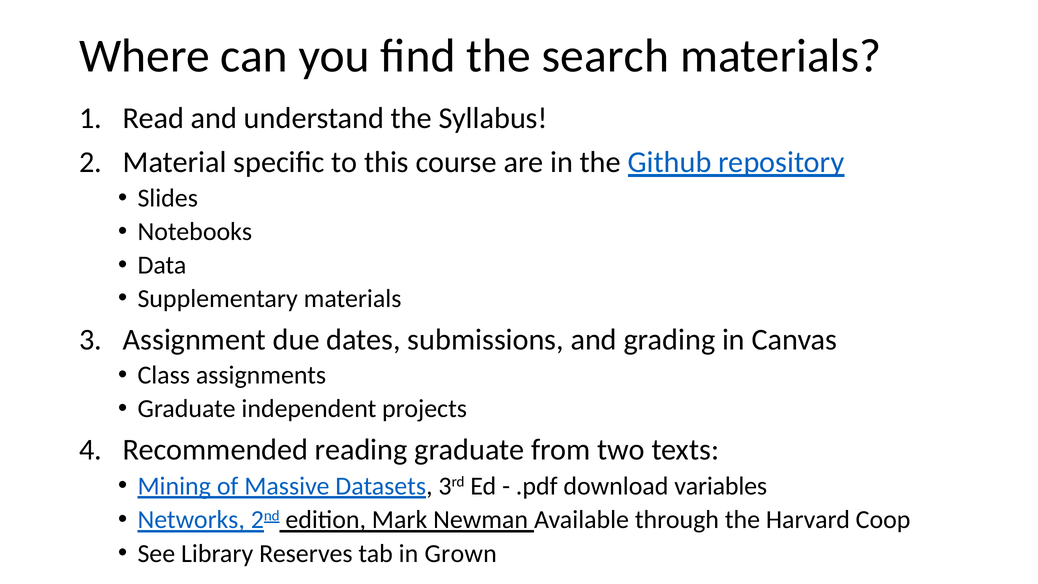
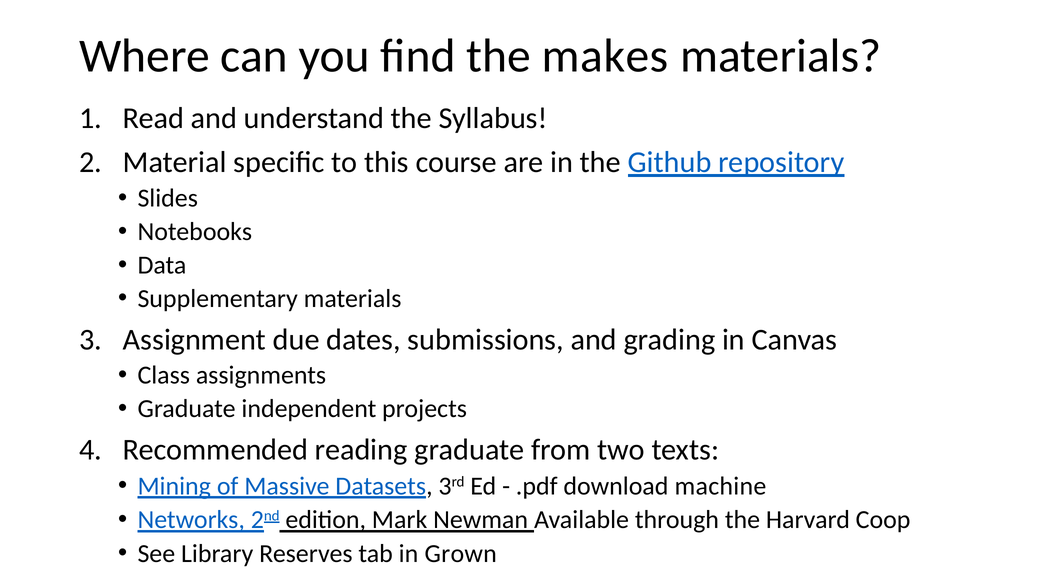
search: search -> makes
variables: variables -> machine
